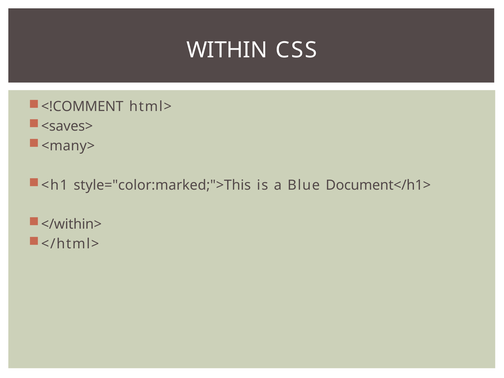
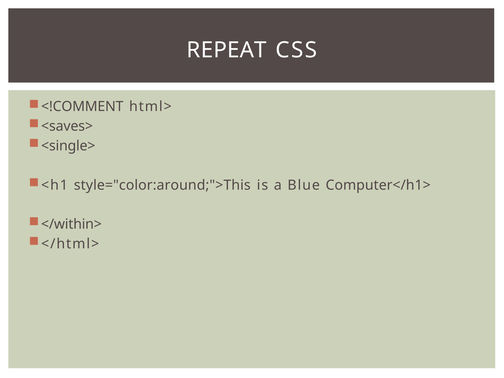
WITHIN: WITHIN -> REPEAT
<many>: <many> -> <single>
style="color:marked;">This: style="color:marked;">This -> style="color:around;">This
Document</h1>: Document</h1> -> Computer</h1>
